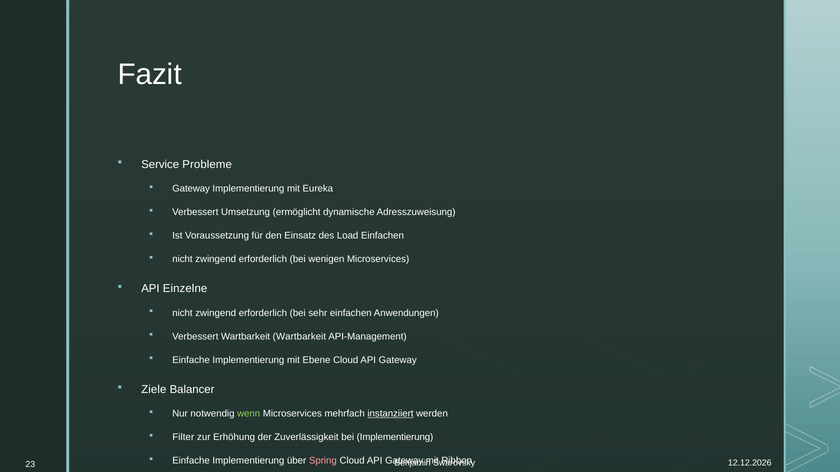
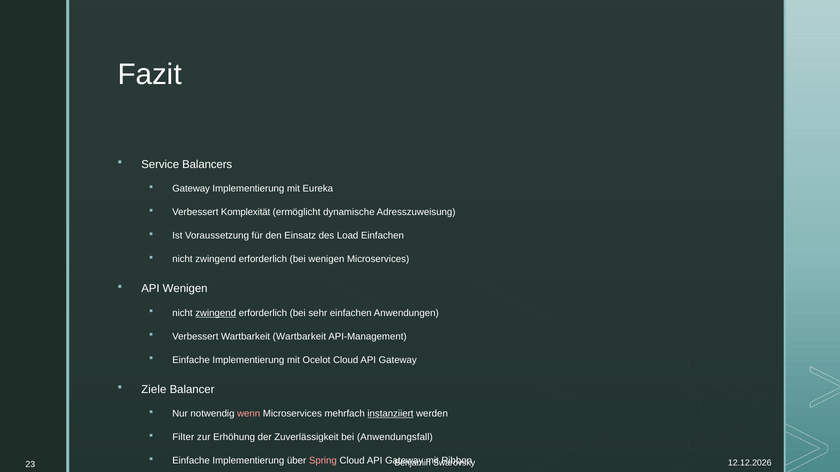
Probleme: Probleme -> Balancers
Umsetzung: Umsetzung -> Komplexität
API Einzelne: Einzelne -> Wenigen
zwingend at (216, 313) underline: none -> present
Ebene: Ebene -> Ocelot
wenn colour: light green -> pink
bei Implementierung: Implementierung -> Anwendungsfall
